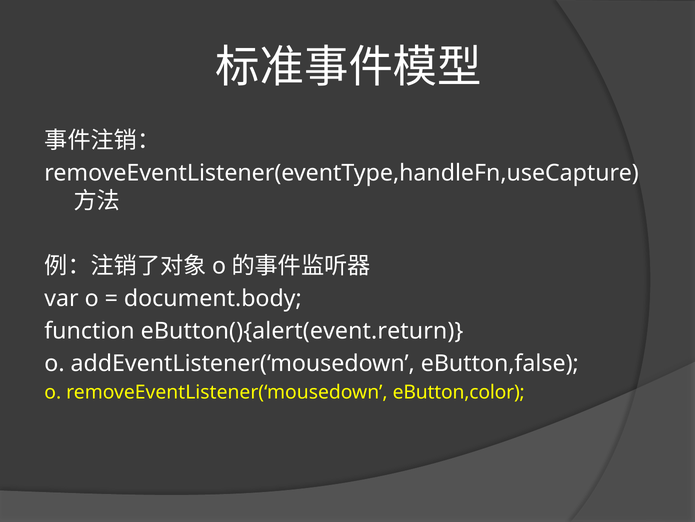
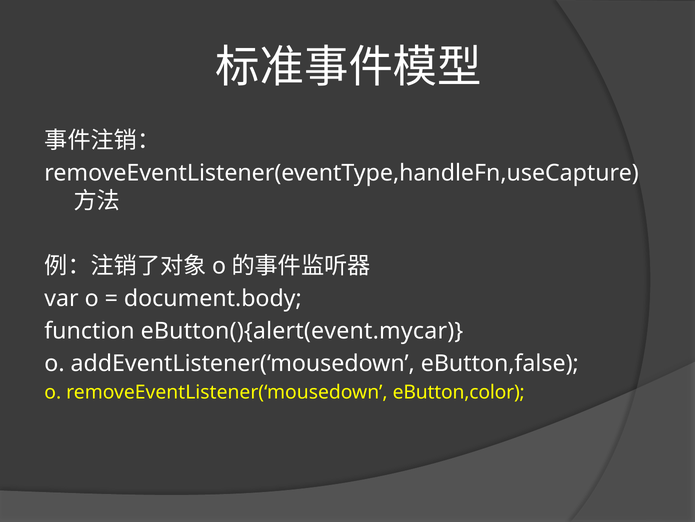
eButton(){alert(event.return: eButton(){alert(event.return -> eButton(){alert(event.mycar
